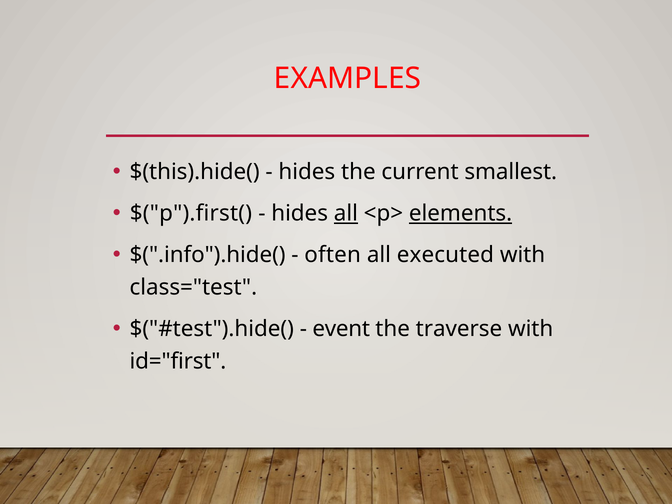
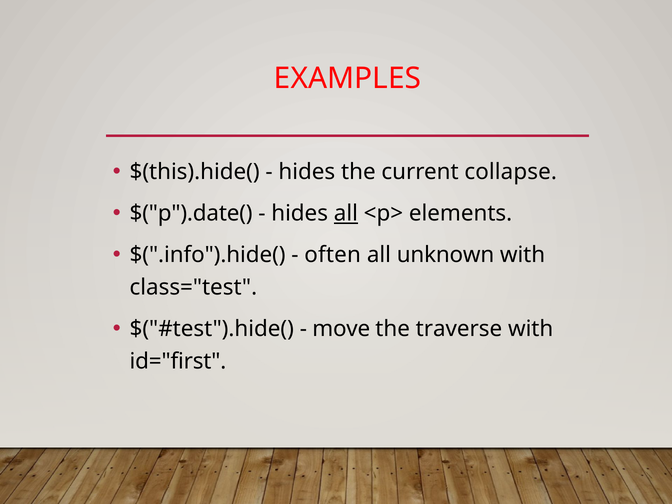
smallest: smallest -> collapse
$("p").first(: $("p").first( -> $("p").date(
elements underline: present -> none
executed: executed -> unknown
event: event -> move
